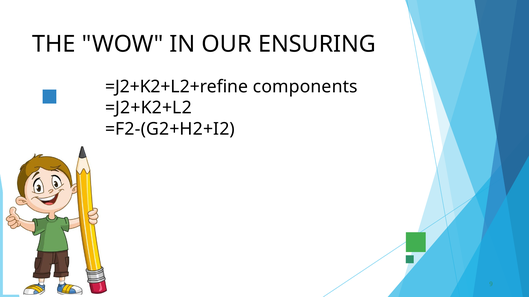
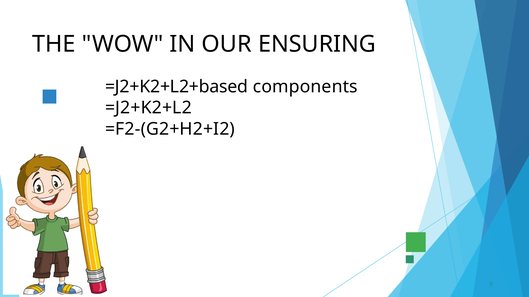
=J2+K2+L2+refine: =J2+K2+L2+refine -> =J2+K2+L2+based
